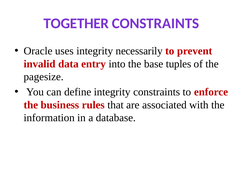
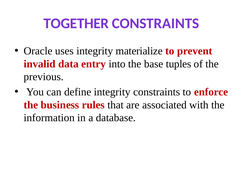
necessarily: necessarily -> materialize
pagesize: pagesize -> previous
